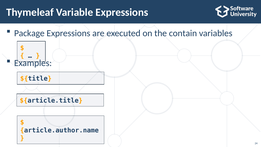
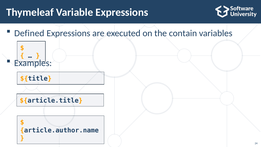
Package: Package -> Defined
